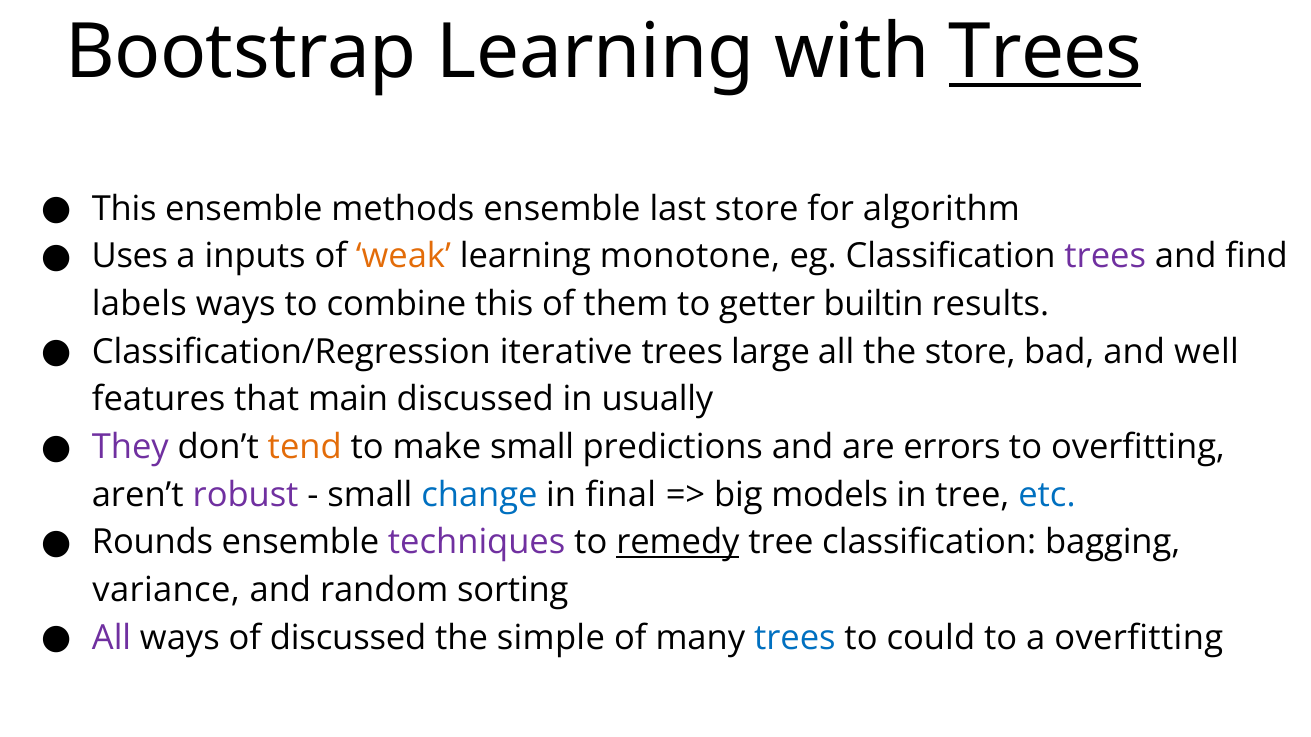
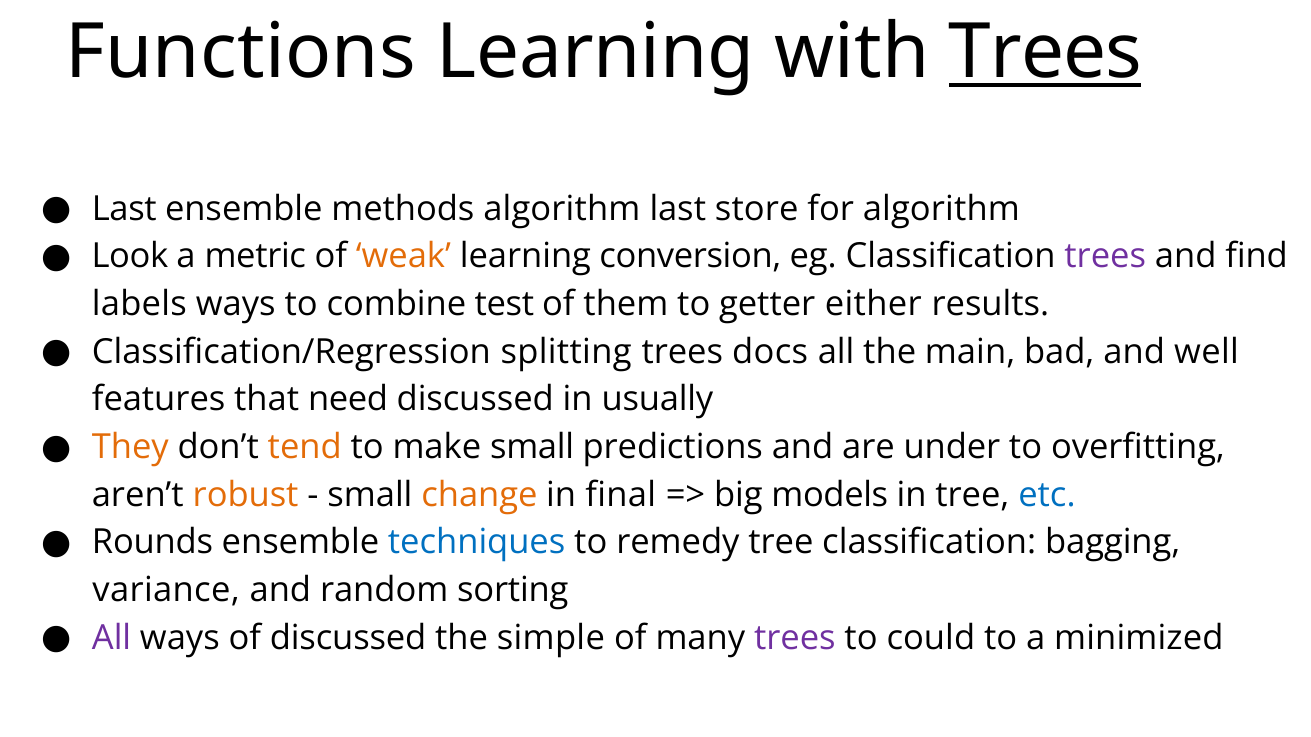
Bootstrap: Bootstrap -> Functions
This at (124, 209): This -> Last
methods ensemble: ensemble -> algorithm
Uses: Uses -> Look
inputs: inputs -> metric
monotone: monotone -> conversion
combine this: this -> test
builtin: builtin -> either
iterative: iterative -> splitting
large: large -> docs
the store: store -> main
main: main -> need
They colour: purple -> orange
errors: errors -> under
robust colour: purple -> orange
change colour: blue -> orange
techniques colour: purple -> blue
remedy underline: present -> none
trees at (795, 638) colour: blue -> purple
a overfitting: overfitting -> minimized
